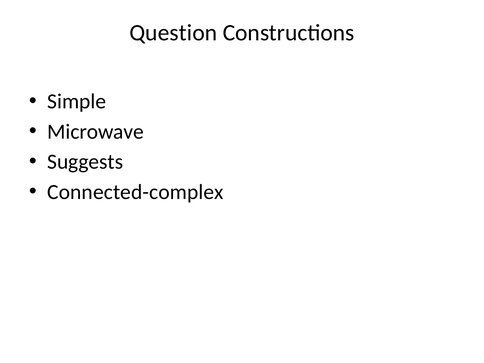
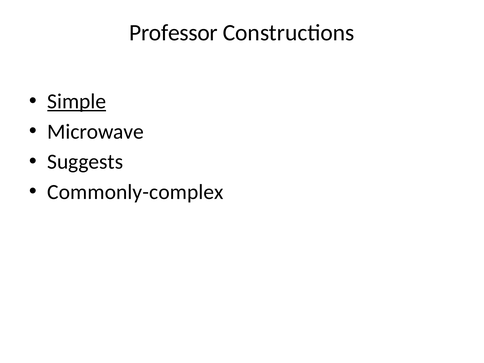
Question: Question -> Professor
Simple underline: none -> present
Connected-complex: Connected-complex -> Commonly-complex
